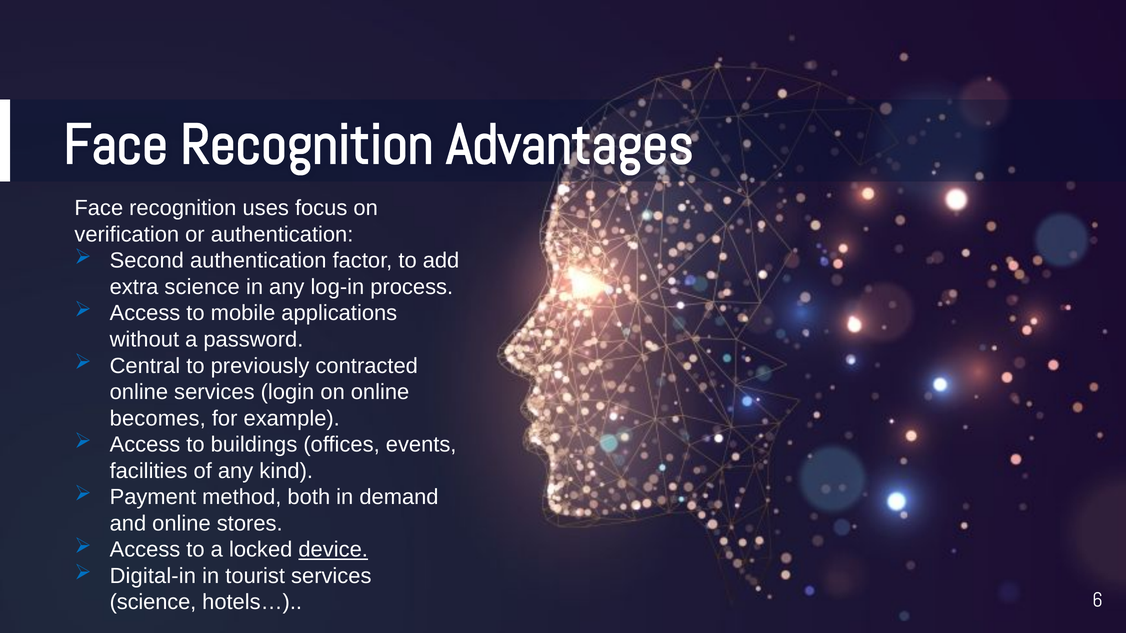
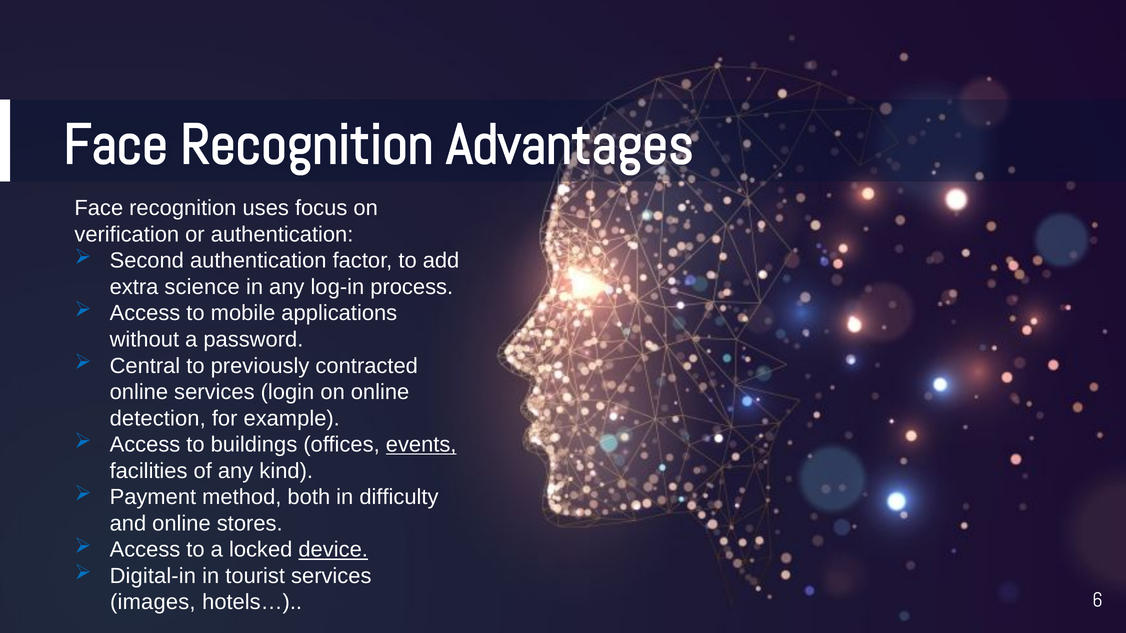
becomes: becomes -> detection
events underline: none -> present
demand: demand -> difficulty
science at (153, 603): science -> images
